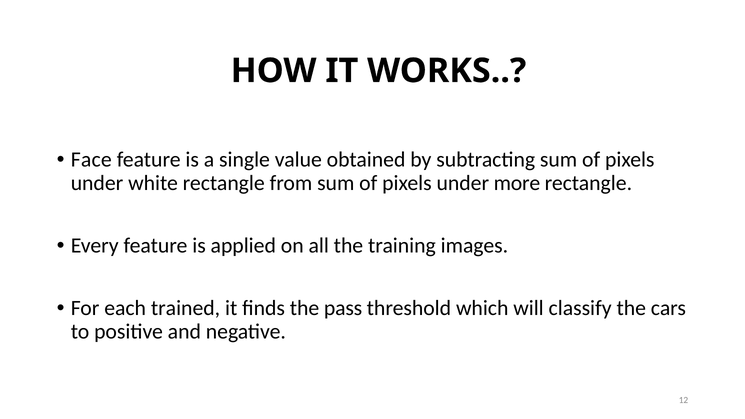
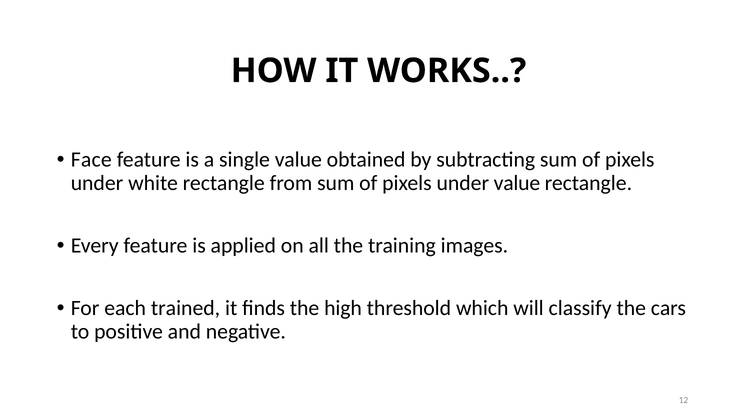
under more: more -> value
pass: pass -> high
